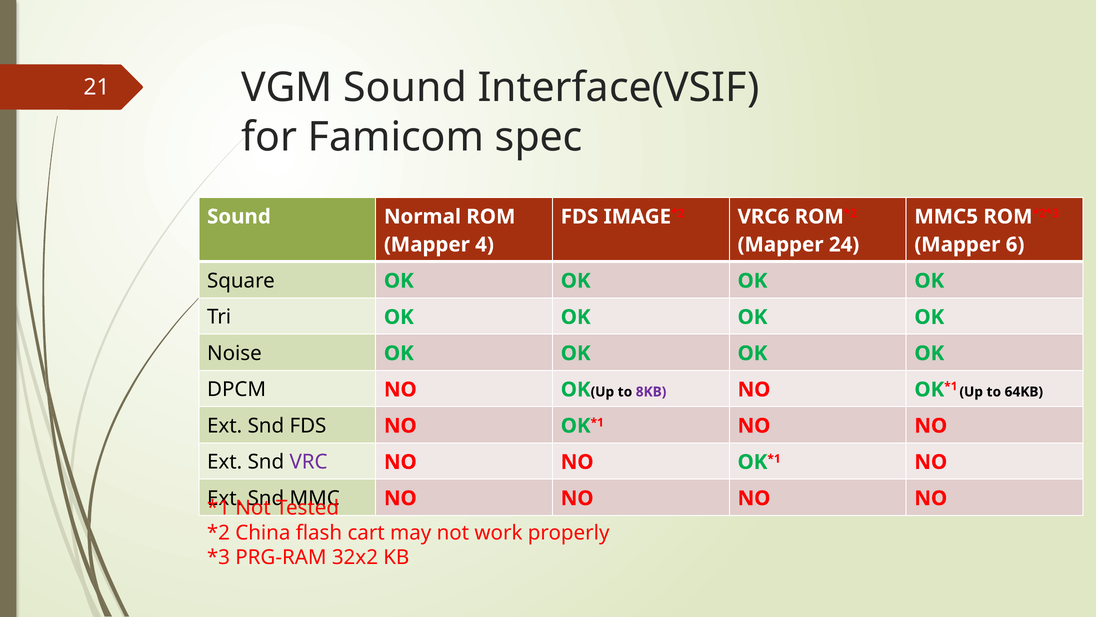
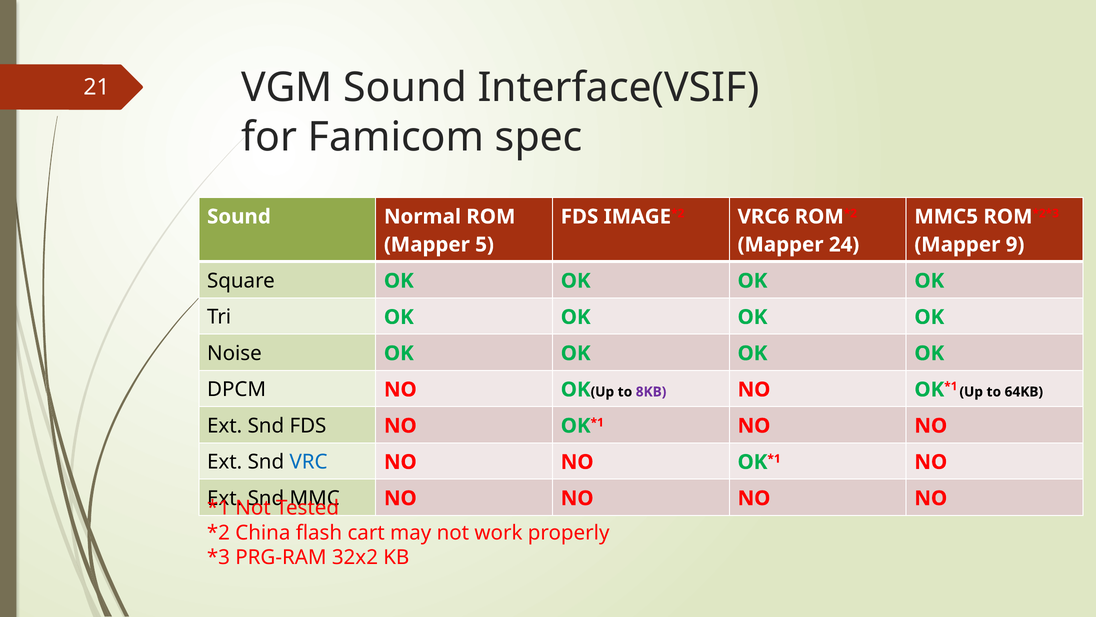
4: 4 -> 5
6: 6 -> 9
VRC colour: purple -> blue
